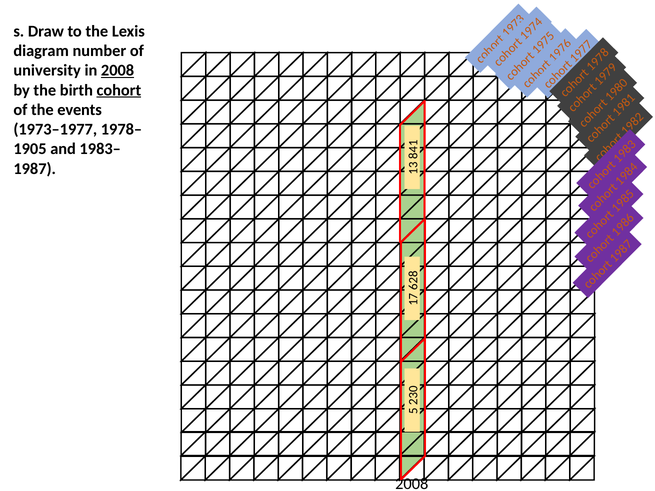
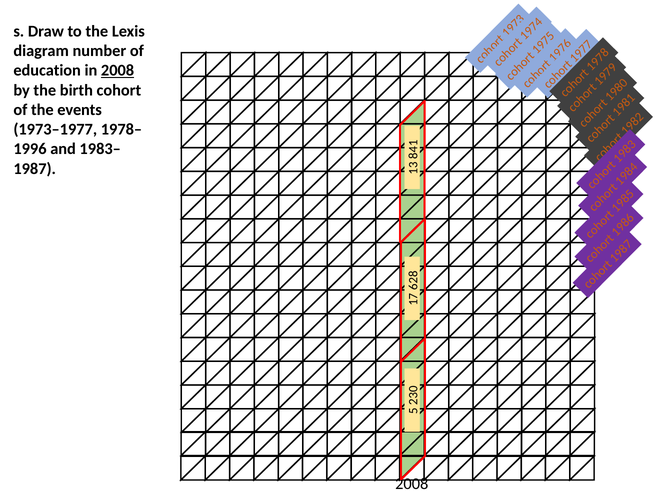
university: university -> education
cohort underline: present -> none
1905: 1905 -> 1996
